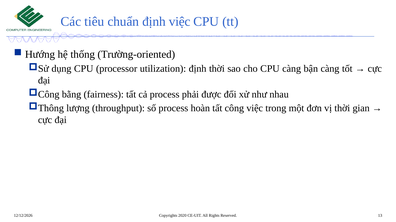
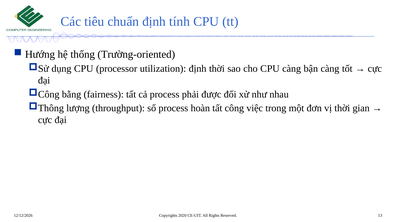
định việc: việc -> tính
